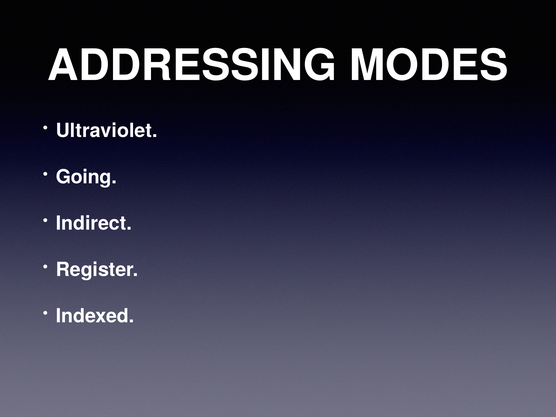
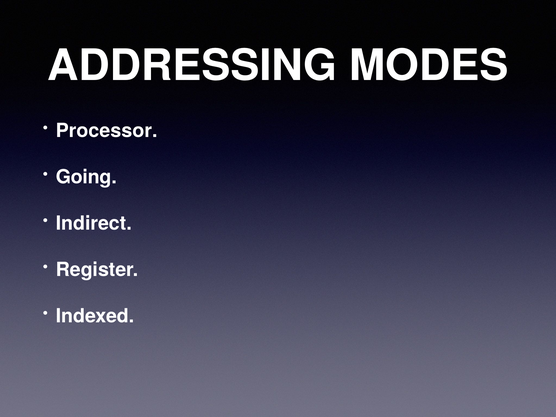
Ultraviolet: Ultraviolet -> Processor
